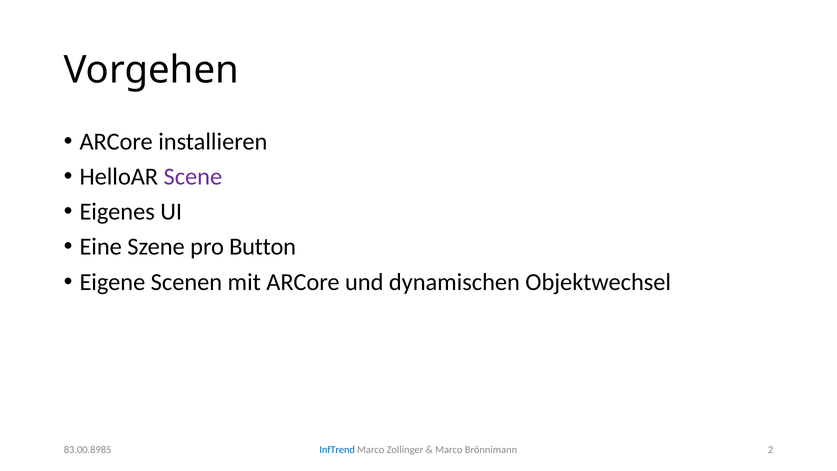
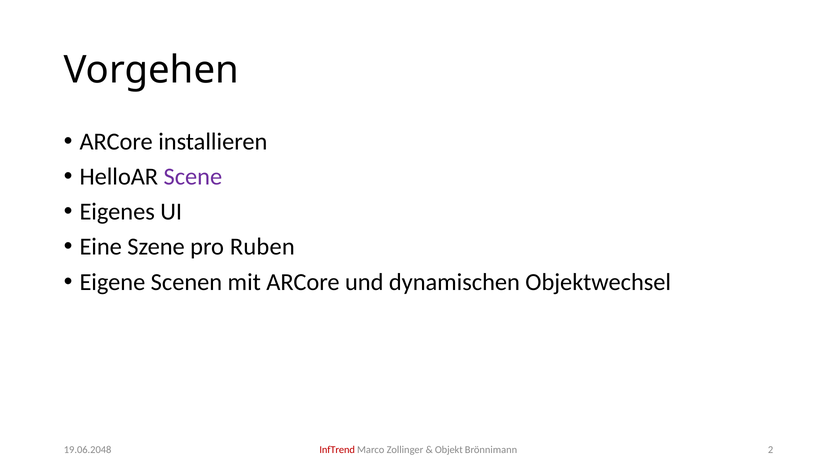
Button: Button -> Ruben
InfTrend colour: blue -> red
Marco at (449, 450): Marco -> Objekt
83.00.8985: 83.00.8985 -> 19.06.2048
